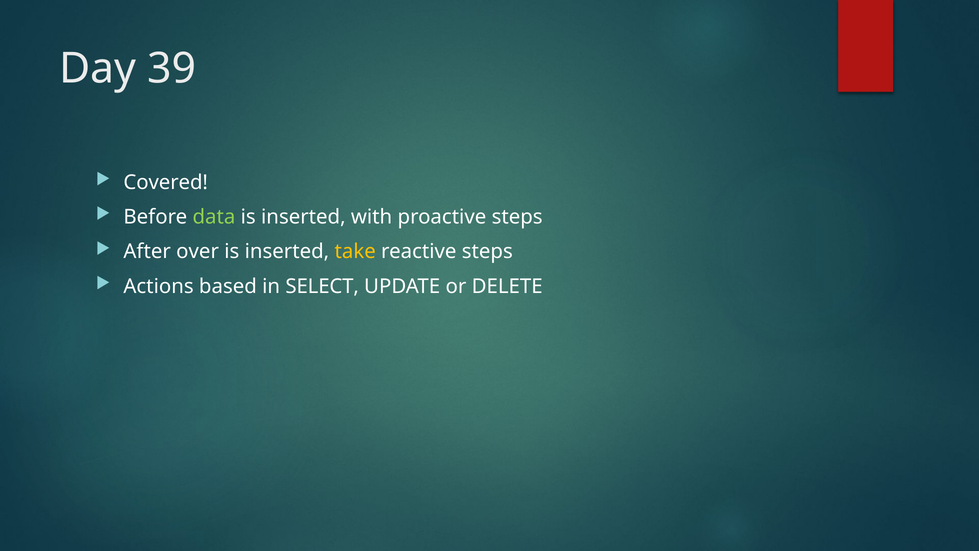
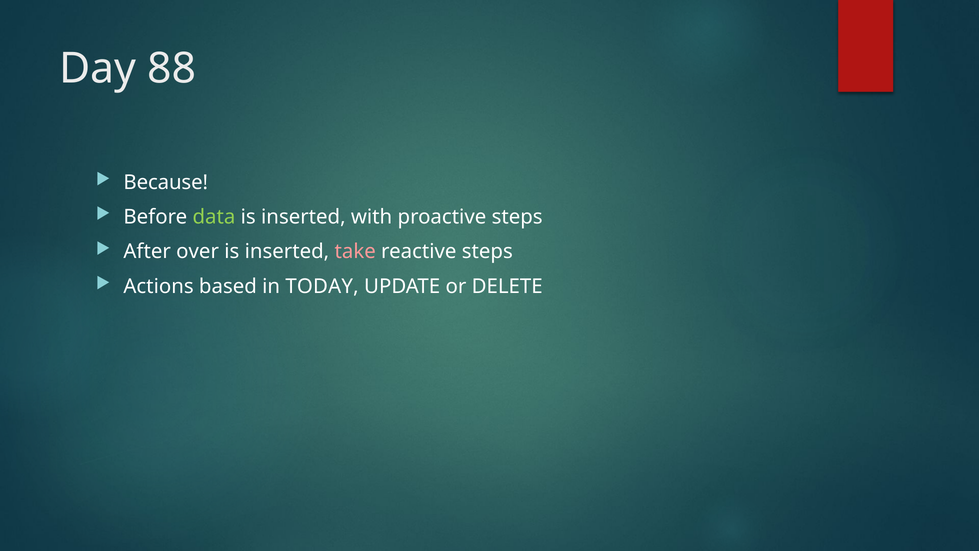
39: 39 -> 88
Covered: Covered -> Because
take colour: yellow -> pink
SELECT: SELECT -> TODAY
